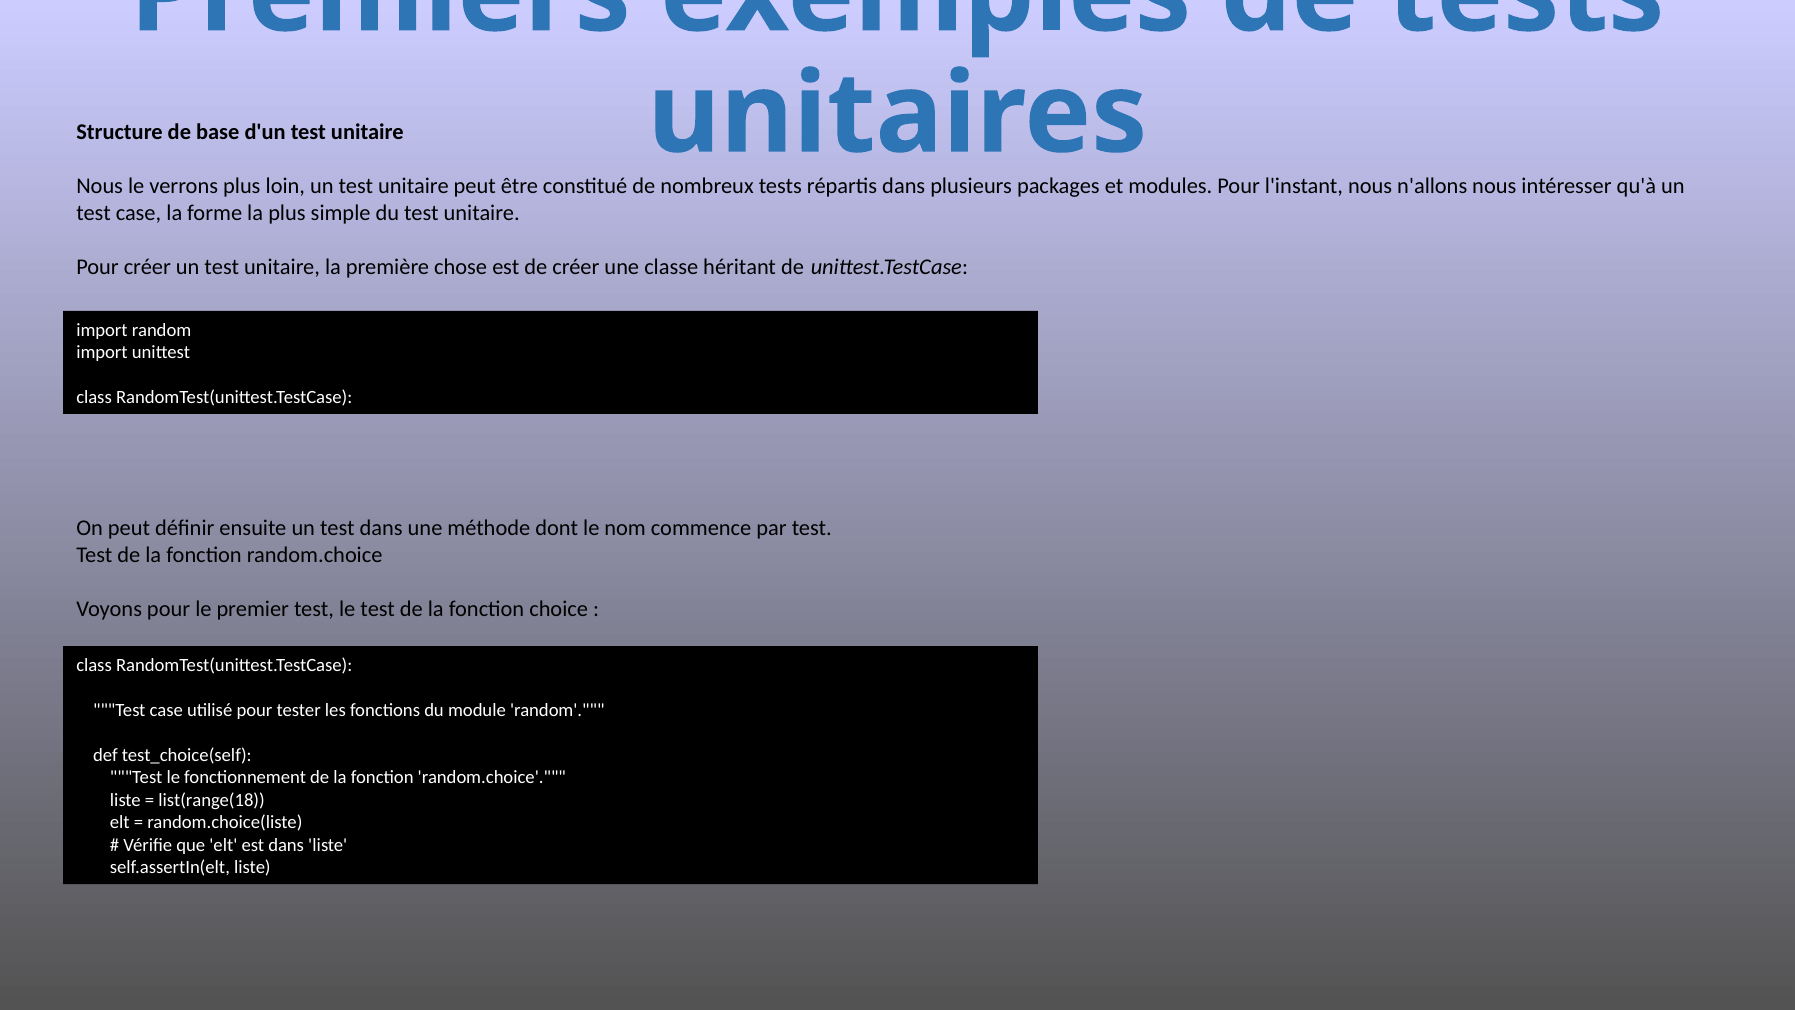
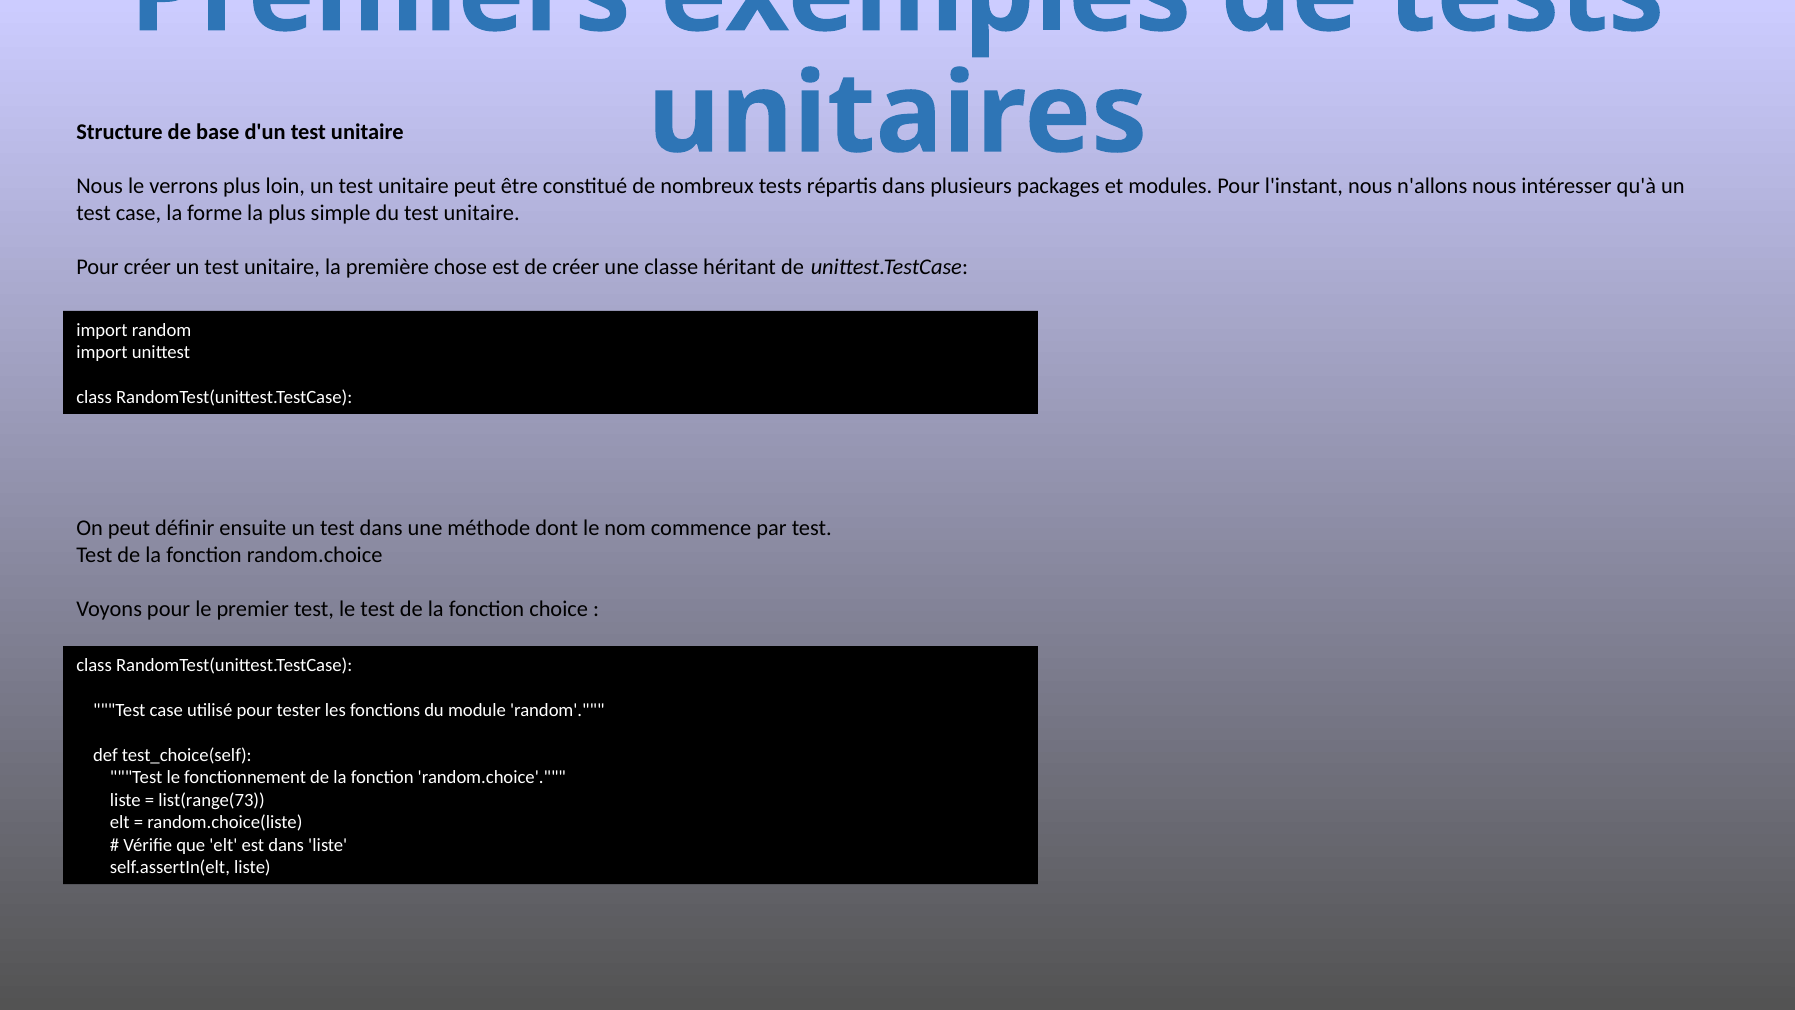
list(range(18: list(range(18 -> list(range(73
